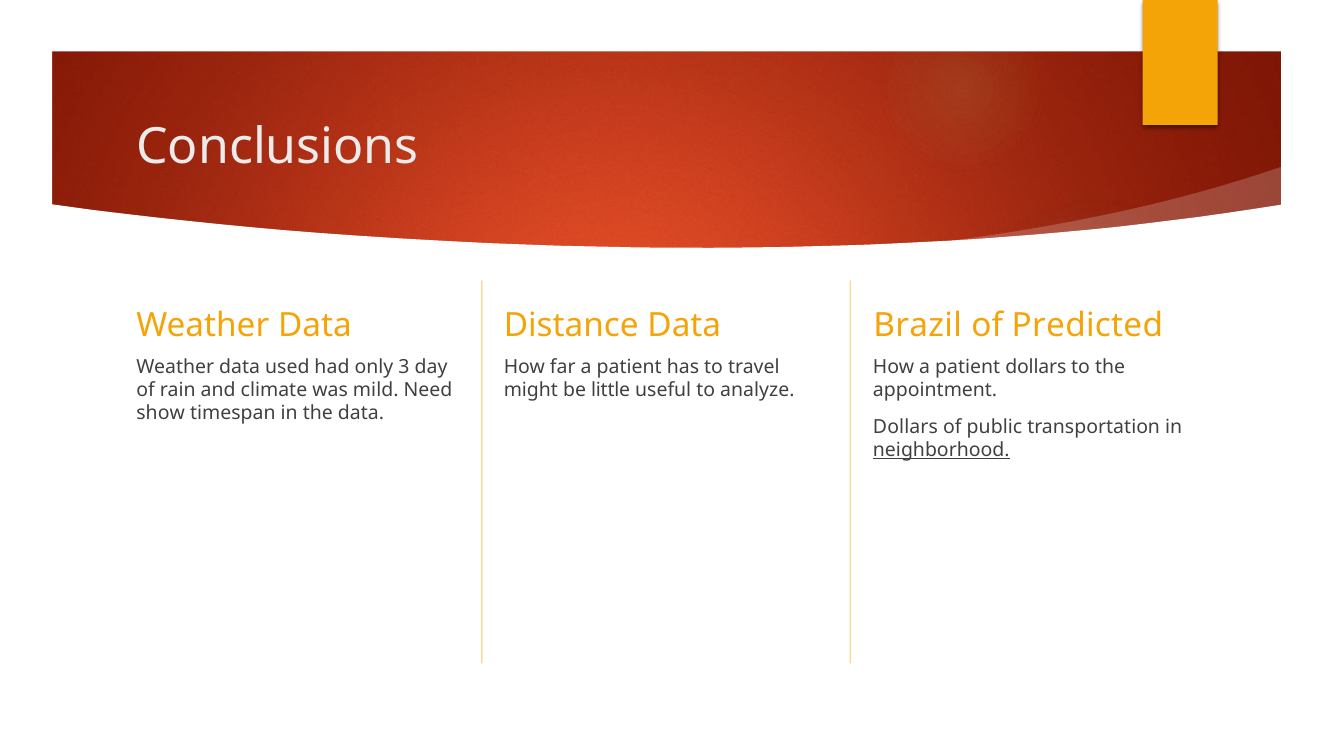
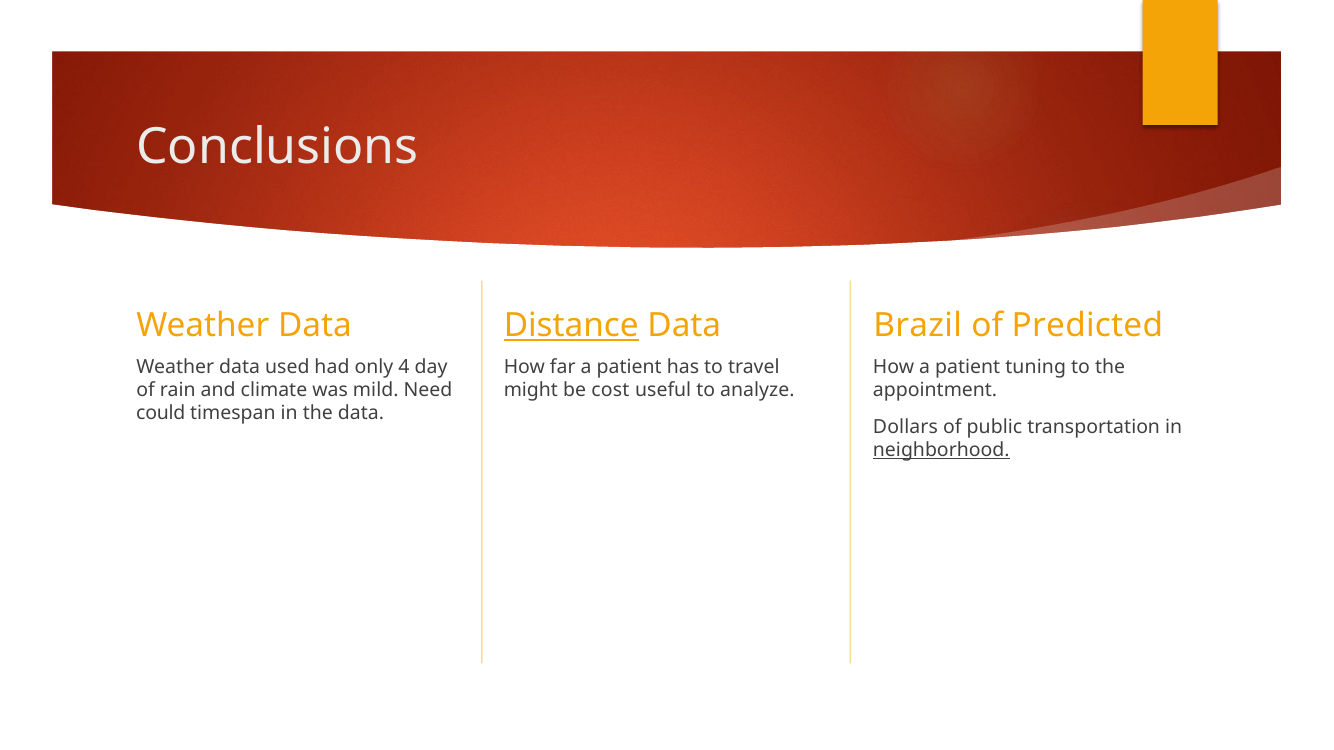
Distance underline: none -> present
3: 3 -> 4
patient dollars: dollars -> tuning
little: little -> cost
show: show -> could
